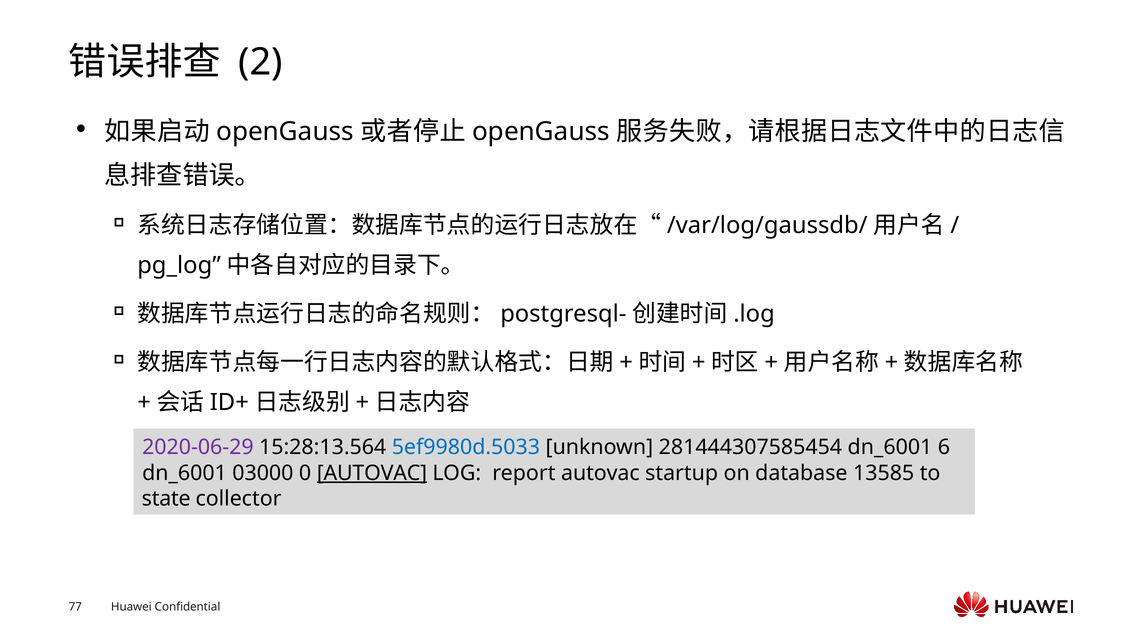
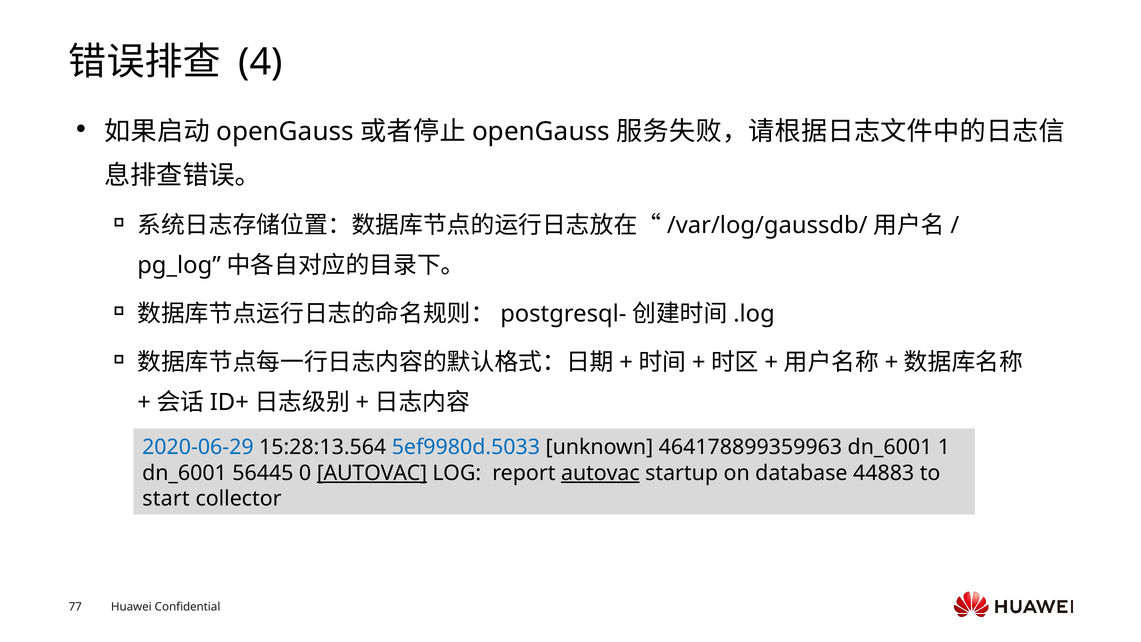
2: 2 -> 4
2020-06-29 colour: purple -> blue
281444307585454: 281444307585454 -> 464178899359963
6: 6 -> 1
03000: 03000 -> 56445
autovac at (600, 473) underline: none -> present
13585: 13585 -> 44883
state: state -> start
